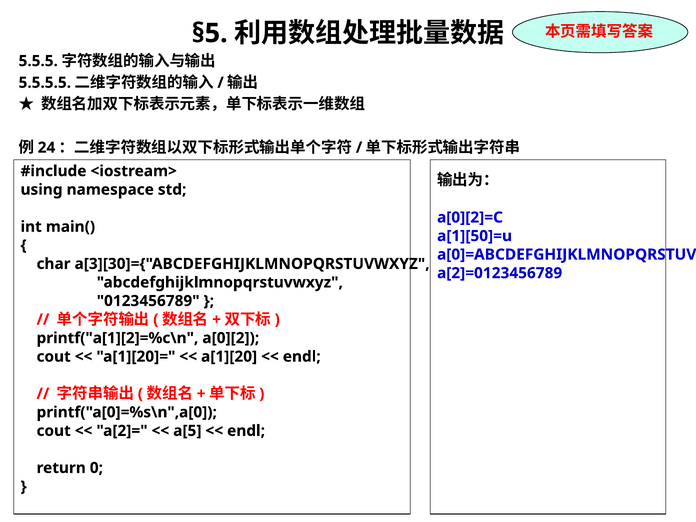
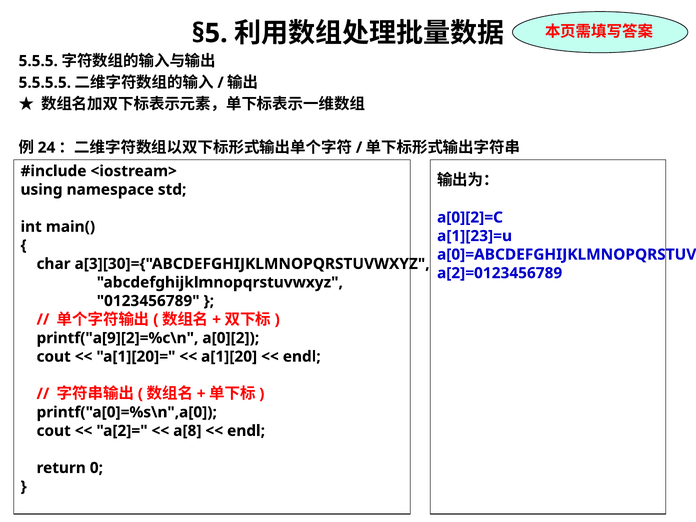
a[1][50]=u: a[1][50]=u -> a[1][23]=u
printf("a[1][2]=%c\n: printf("a[1][2]=%c\n -> printf("a[9][2]=%c\n
a[5: a[5 -> a[8
